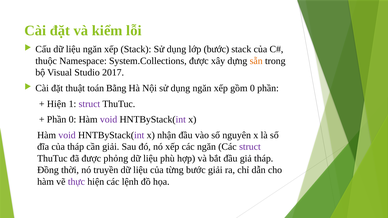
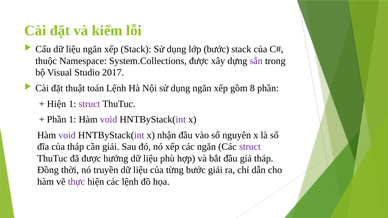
sẵn colour: orange -> purple
toán Bằng: Bằng -> Lệnh
gồm 0: 0 -> 8
Phần 0: 0 -> 1
phỏng: phỏng -> hướng
